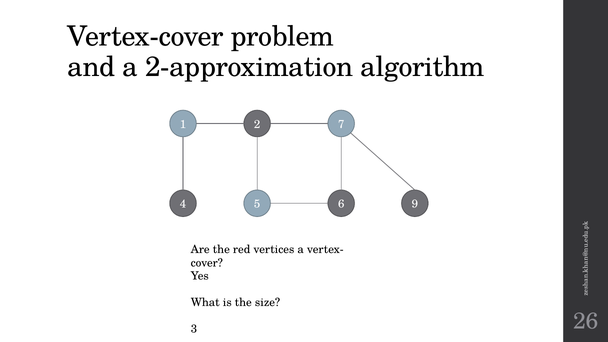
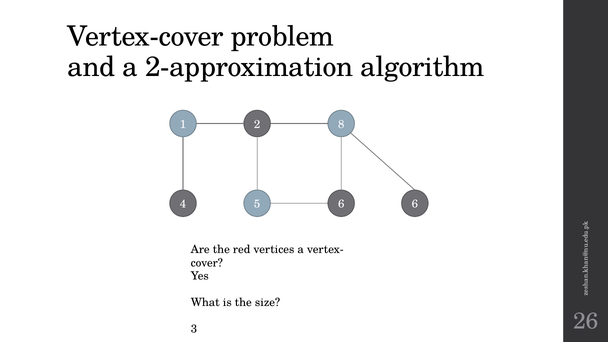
7: 7 -> 8
5 9: 9 -> 6
